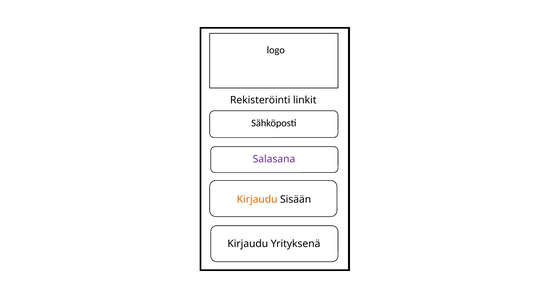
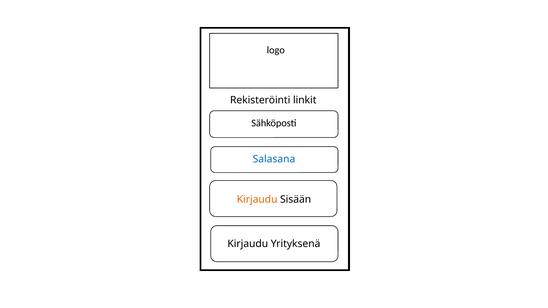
Salasana colour: purple -> blue
